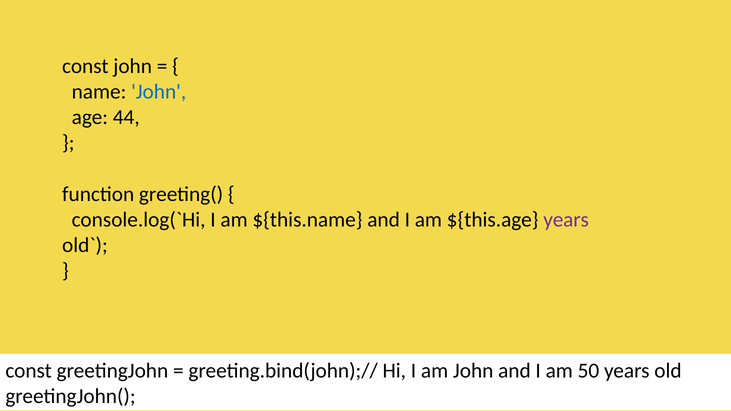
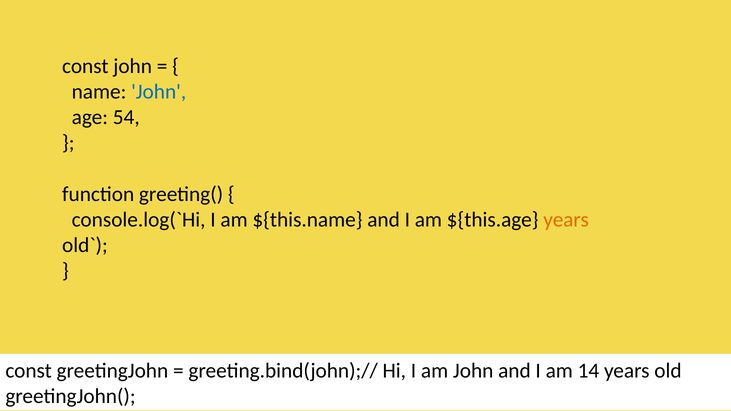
44: 44 -> 54
years at (566, 220) colour: purple -> orange
50: 50 -> 14
